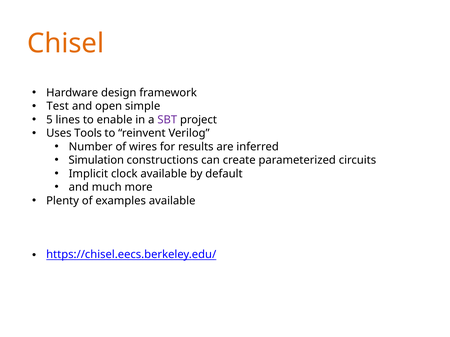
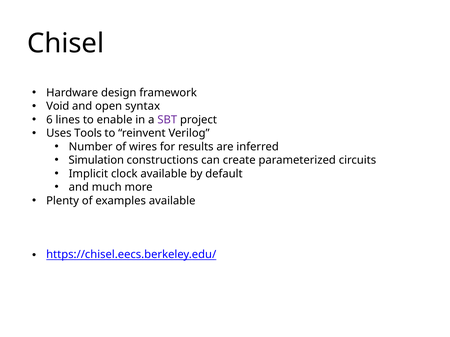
Chisel colour: orange -> black
Test: Test -> Void
simple: simple -> syntax
5: 5 -> 6
